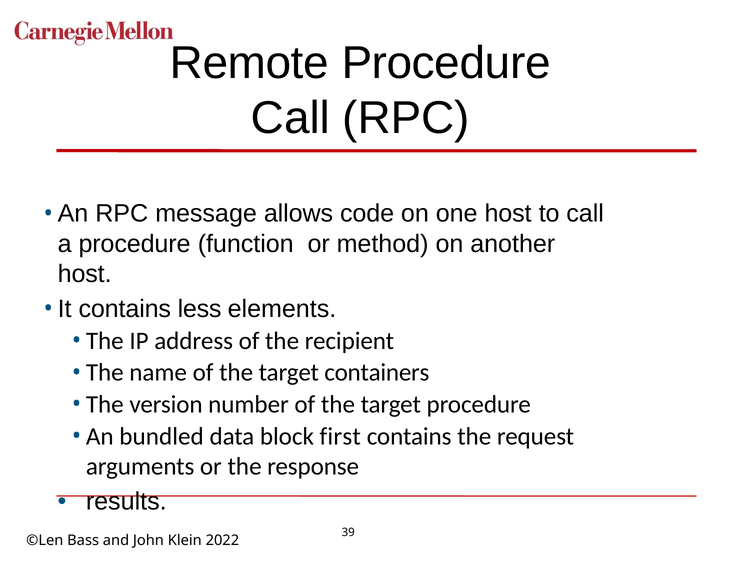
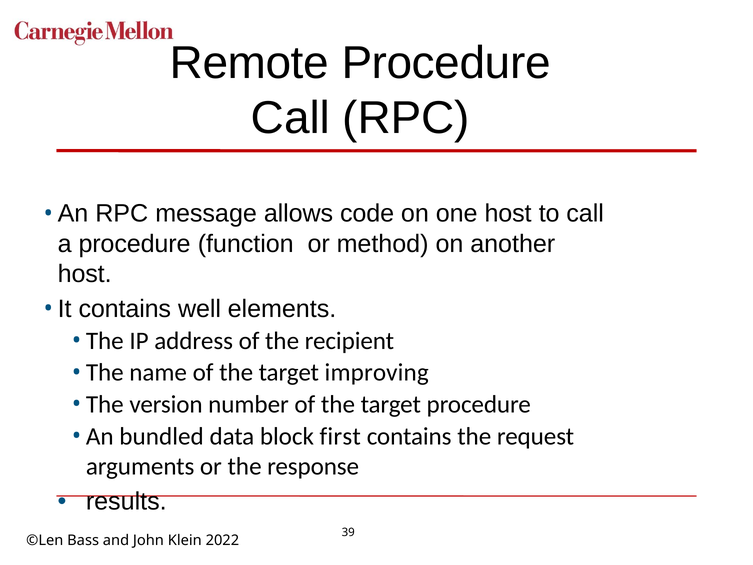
less: less -> well
containers: containers -> improving
